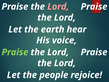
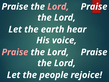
Praise at (15, 52) colour: light green -> pink
